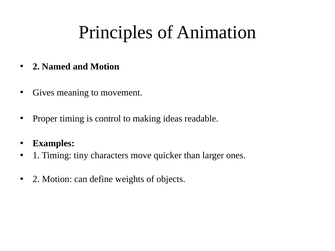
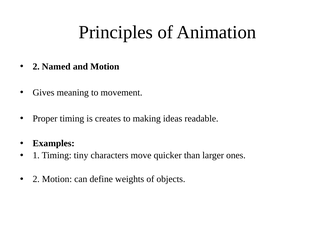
control: control -> creates
